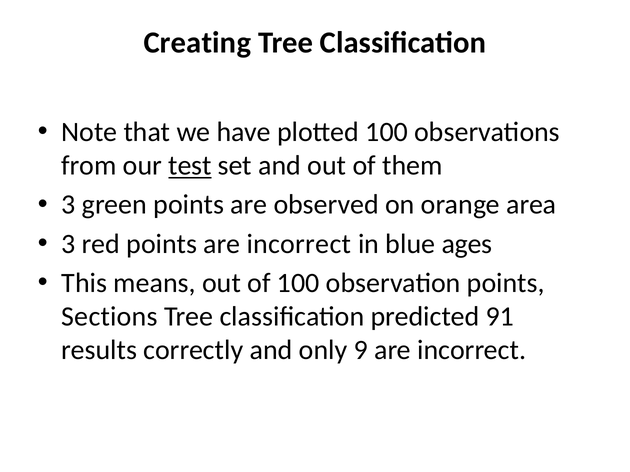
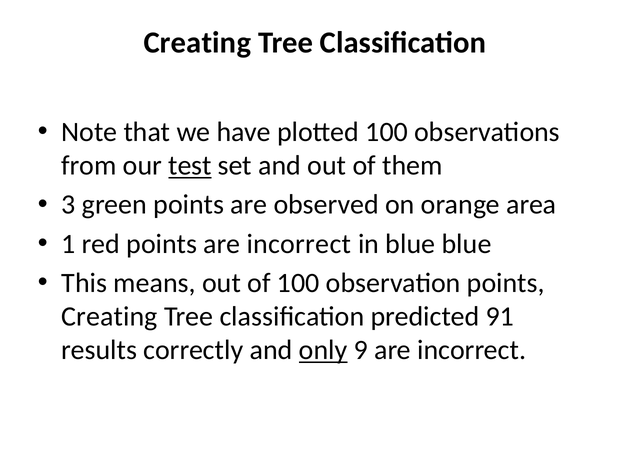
3 at (69, 244): 3 -> 1
blue ages: ages -> blue
Sections at (109, 317): Sections -> Creating
only underline: none -> present
